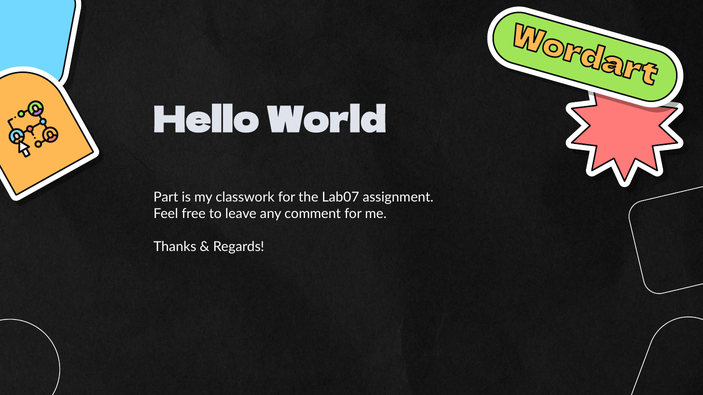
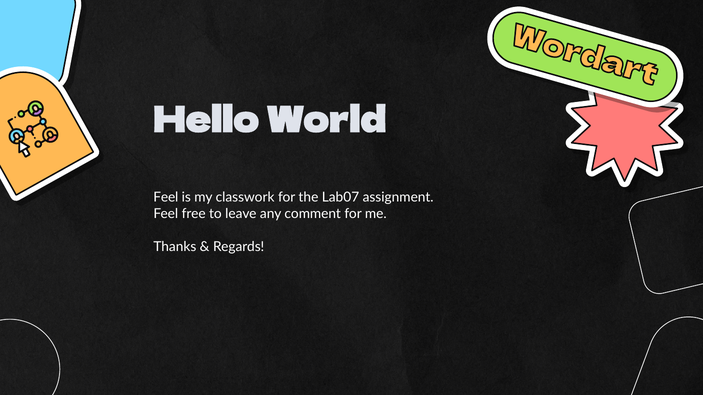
Part at (166, 198): Part -> Feel
